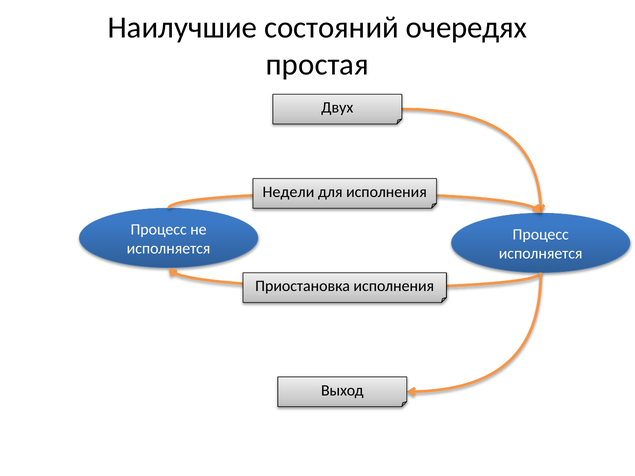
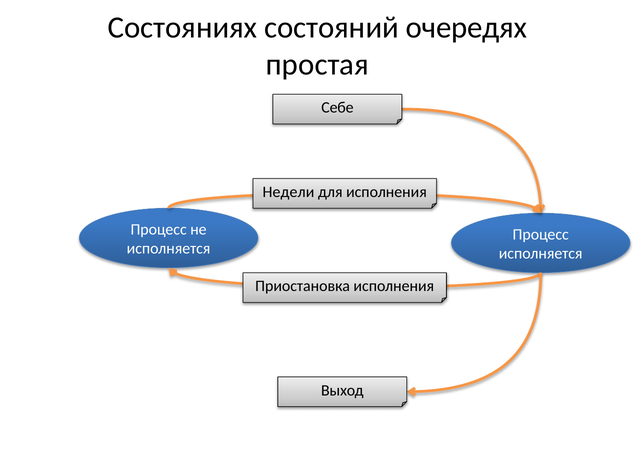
Наилучшие: Наилучшие -> Состояниях
Двух: Двух -> Себе
